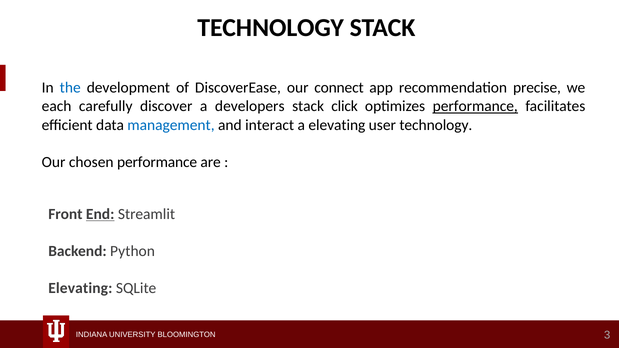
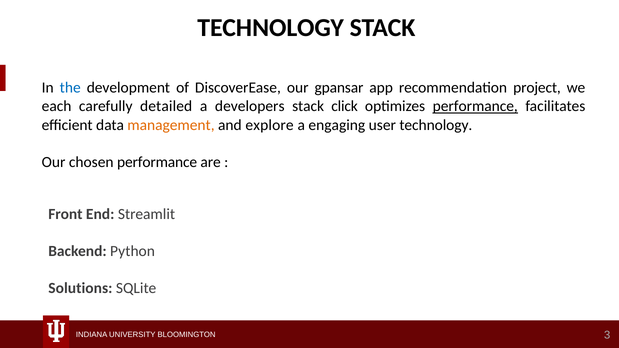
connect: connect -> gpansar
precise: precise -> project
discover: discover -> detailed
management colour: blue -> orange
interact: interact -> explore
a elevating: elevating -> engaging
End underline: present -> none
Elevating at (80, 289): Elevating -> Solutions
